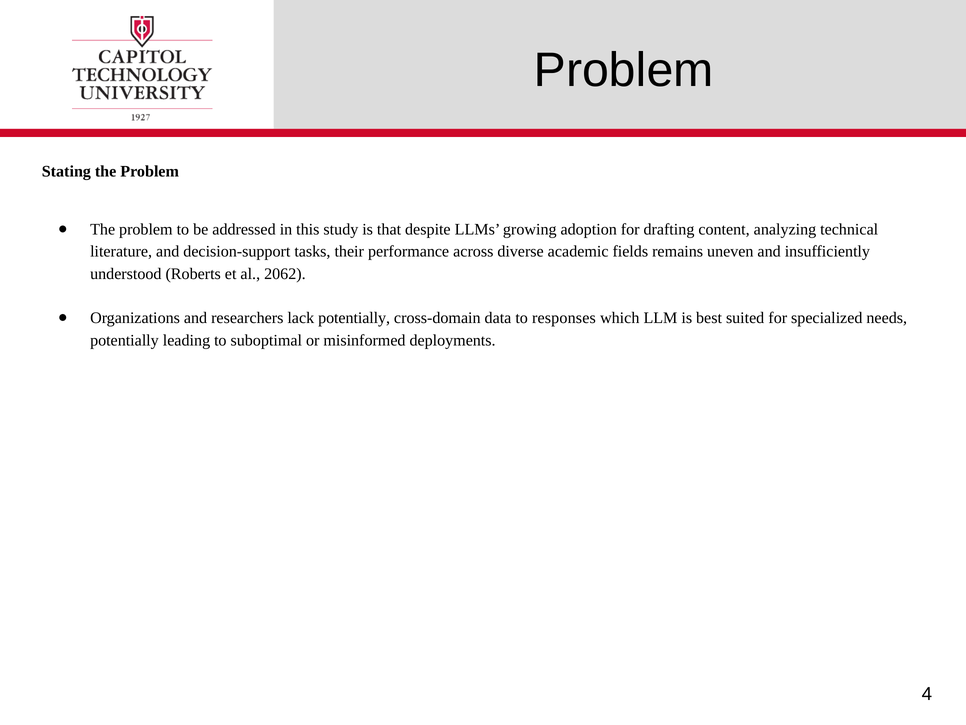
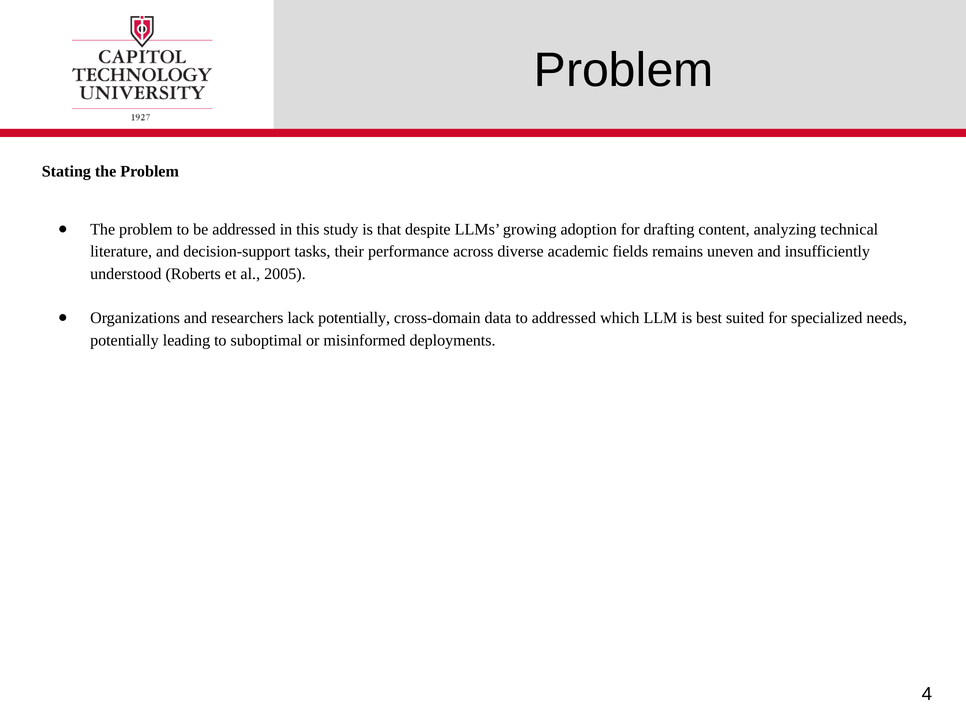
2062: 2062 -> 2005
to responses: responses -> addressed
